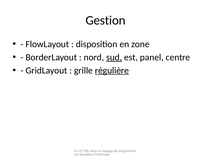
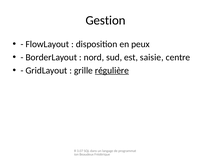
zone: zone -> peux
sud underline: present -> none
panel: panel -> saisie
